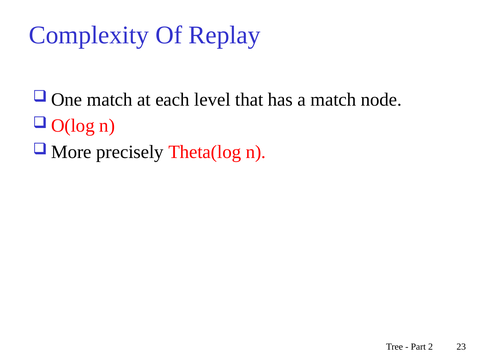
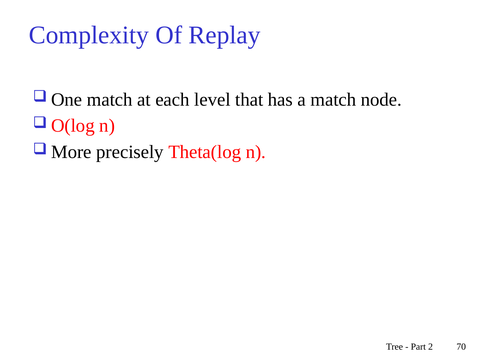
23: 23 -> 70
